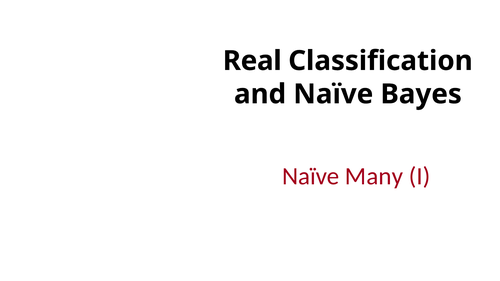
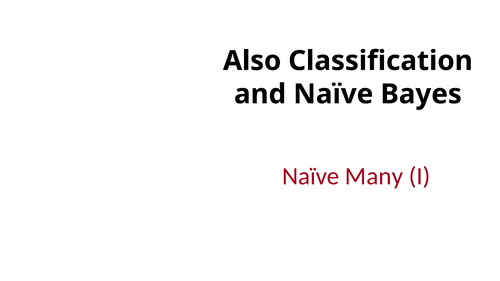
Real: Real -> Also
